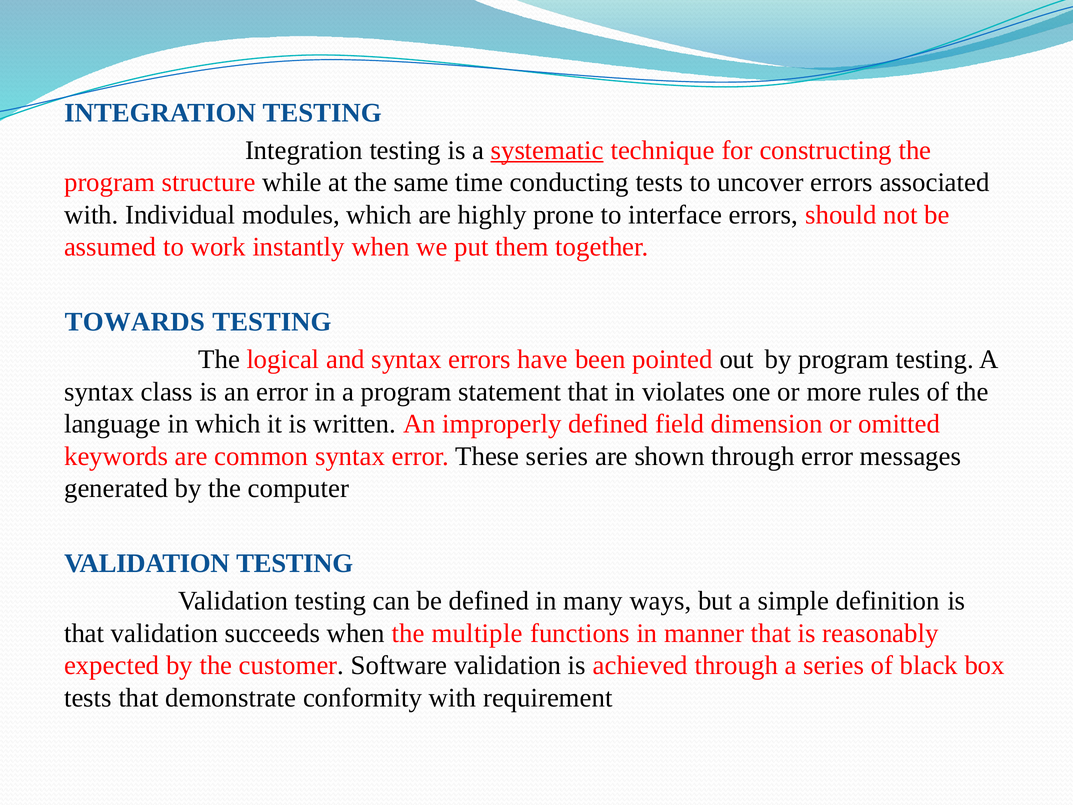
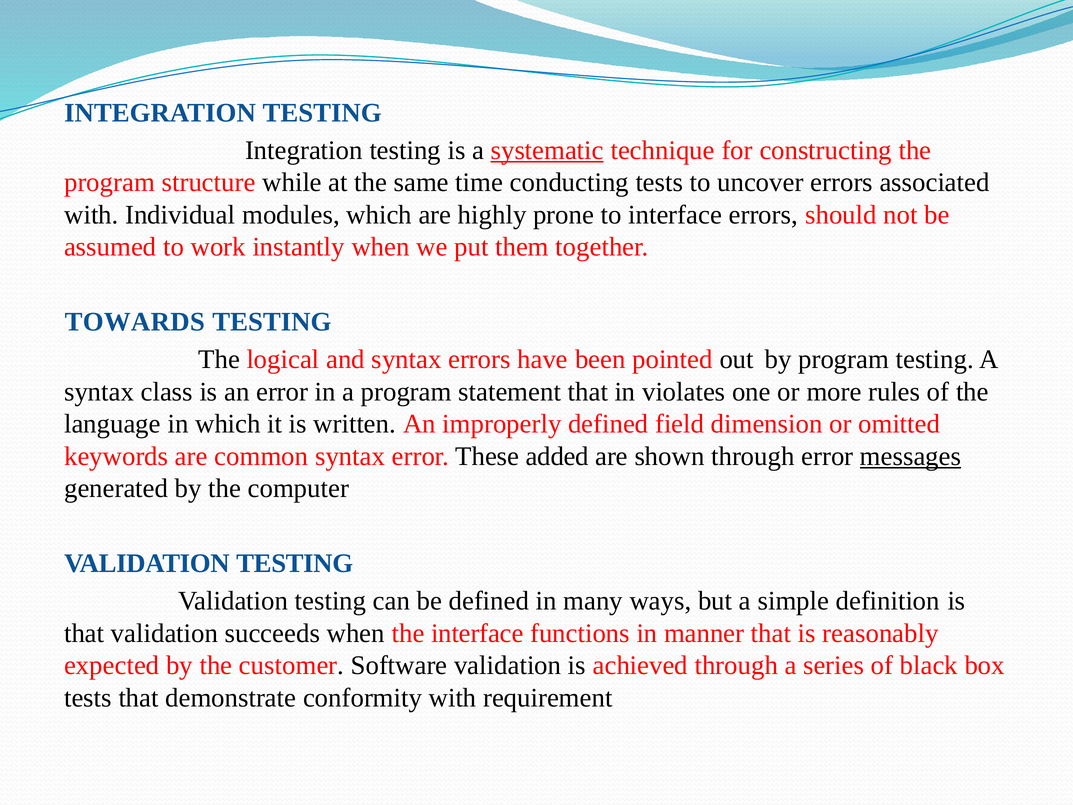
These series: series -> added
messages underline: none -> present
the multiple: multiple -> interface
